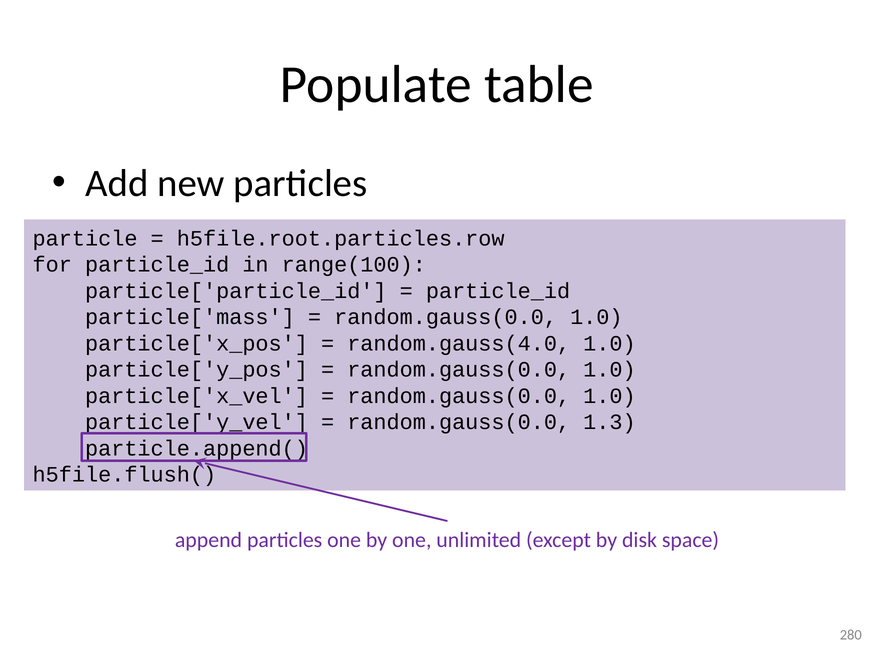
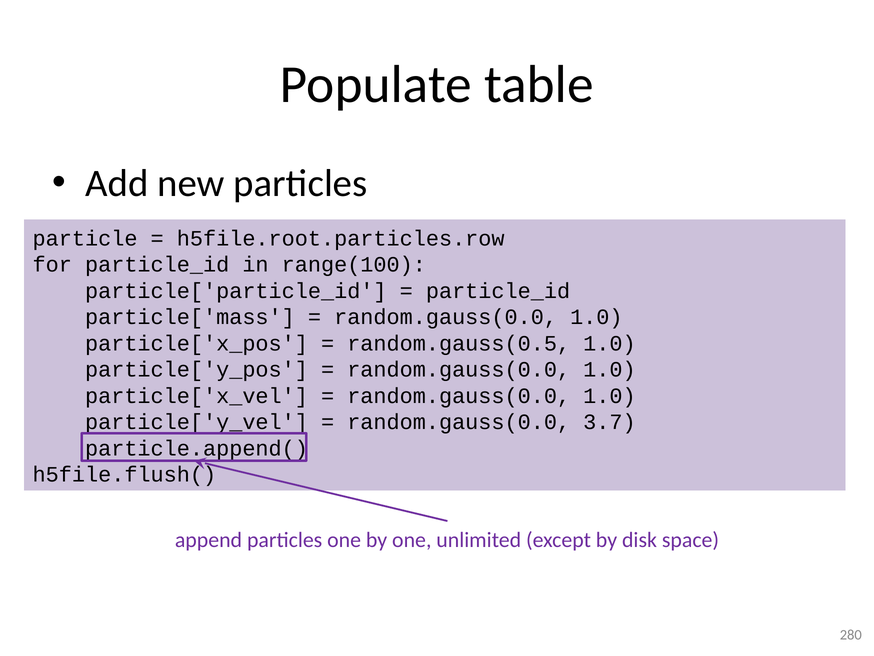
random.gauss(4.0: random.gauss(4.0 -> random.gauss(0.5
1.3: 1.3 -> 3.7
